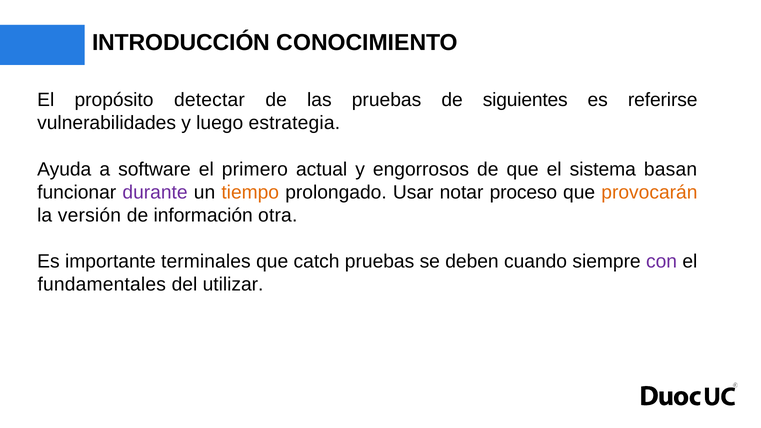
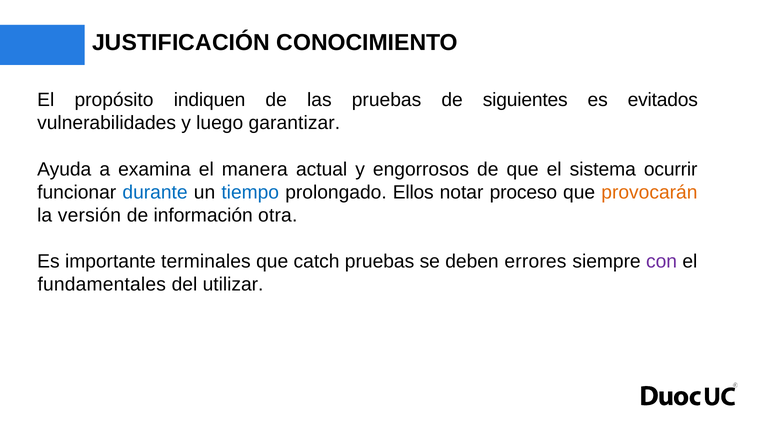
INTRODUCCIÓN: INTRODUCCIÓN -> JUSTIFICACIÓN
detectar: detectar -> indiquen
referirse: referirse -> evitados
estrategia: estrategia -> garantizar
software: software -> examina
primero: primero -> manera
basan: basan -> ocurrir
durante colour: purple -> blue
tiempo colour: orange -> blue
Usar: Usar -> Ellos
cuando: cuando -> errores
